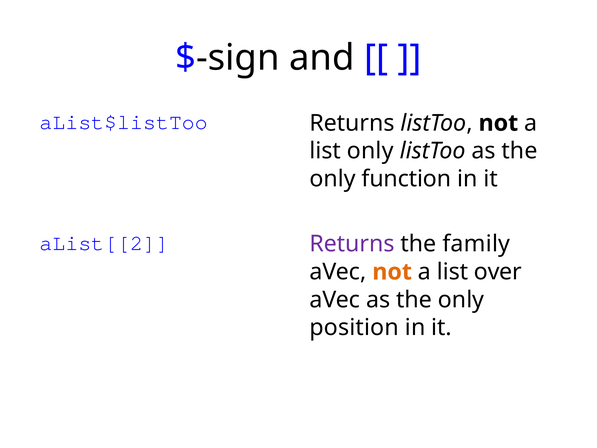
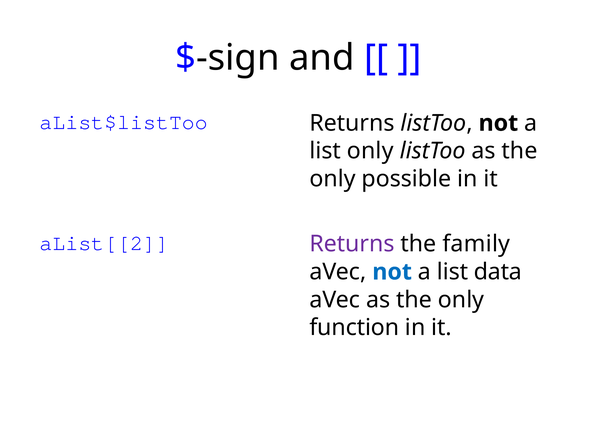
function: function -> possible
not at (392, 272) colour: orange -> blue
over: over -> data
position: position -> function
